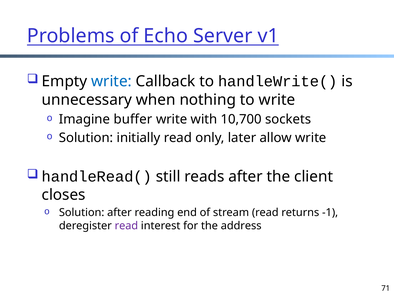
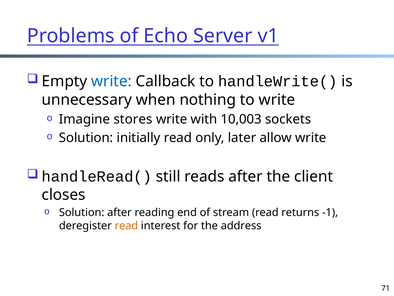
buffer: buffer -> stores
10,700: 10,700 -> 10,003
read at (126, 225) colour: purple -> orange
